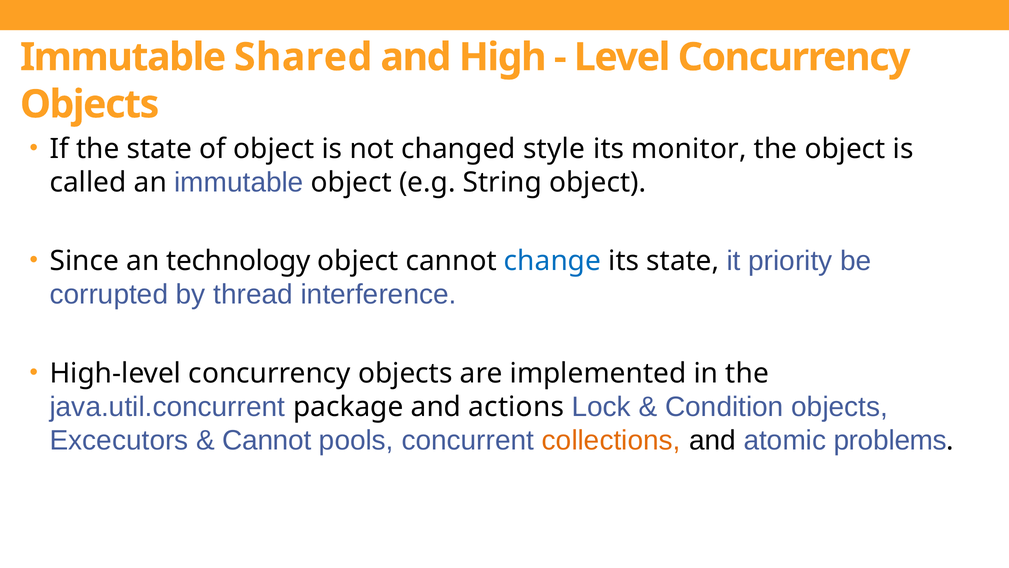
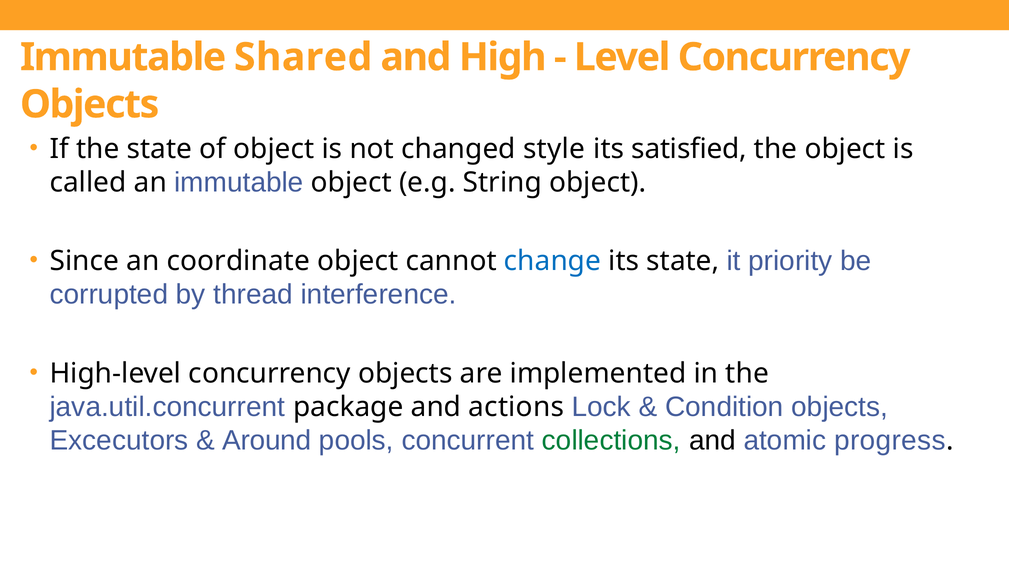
monitor: monitor -> satisfied
technology: technology -> coordinate
Cannot at (267, 440): Cannot -> Around
collections colour: orange -> green
problems: problems -> progress
